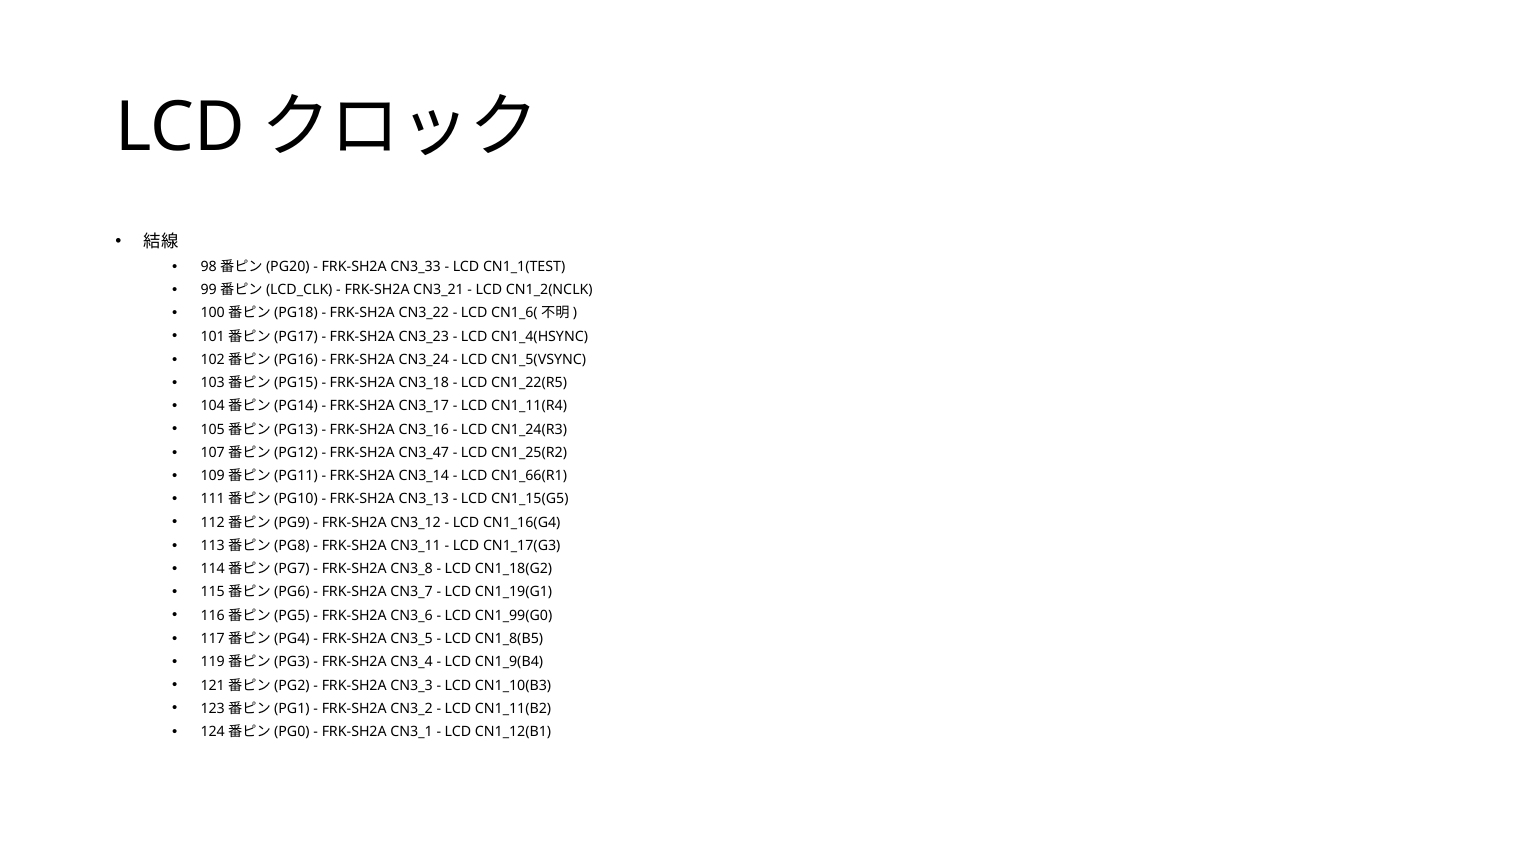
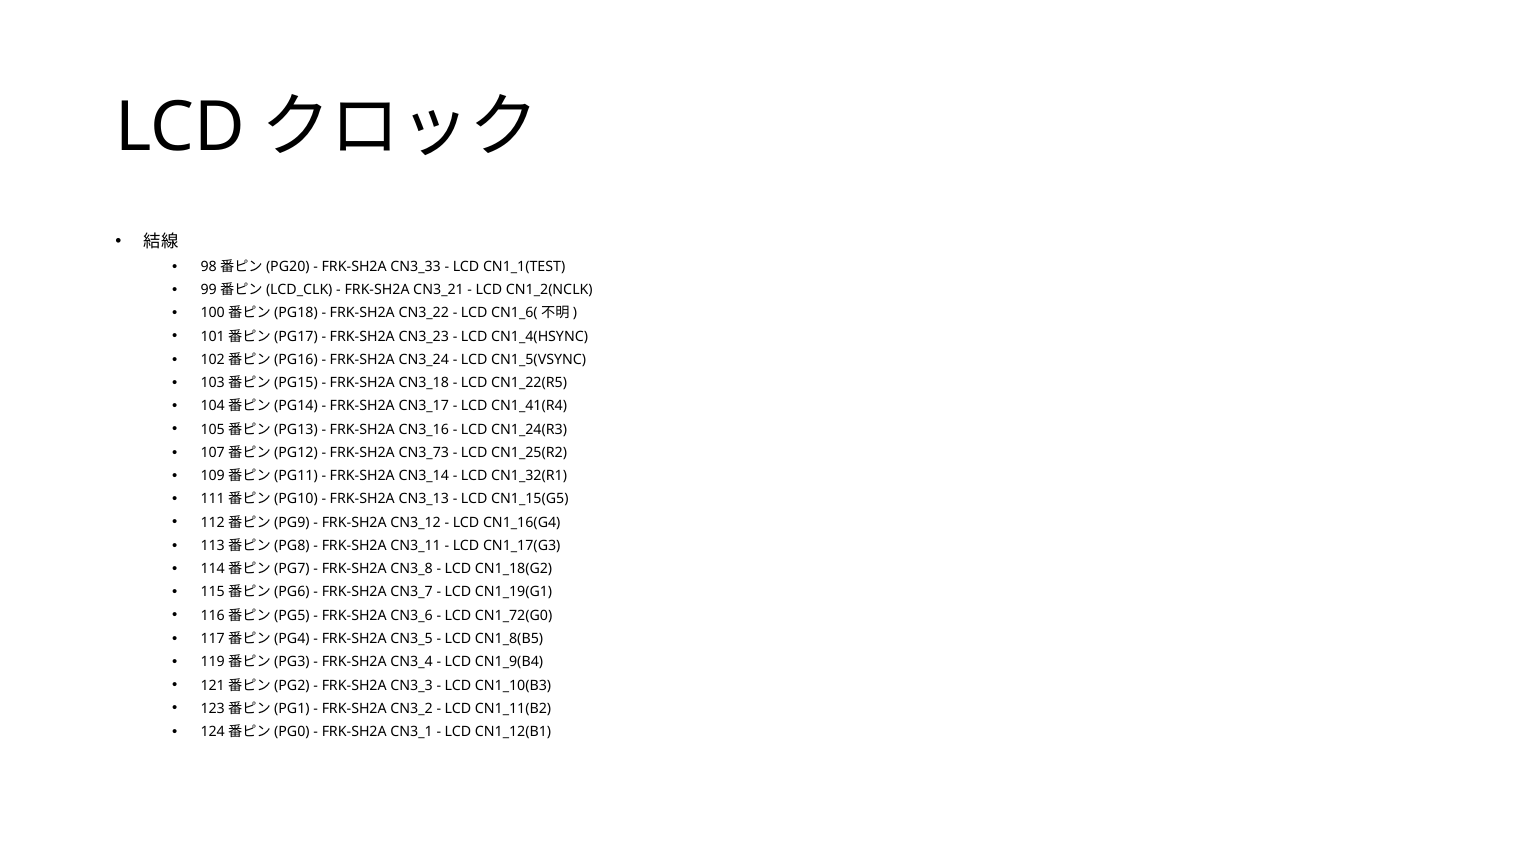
CN1_11(R4: CN1_11(R4 -> CN1_41(R4
CN3_47: CN3_47 -> CN3_73
CN1_66(R1: CN1_66(R1 -> CN1_32(R1
CN1_99(G0: CN1_99(G0 -> CN1_72(G0
